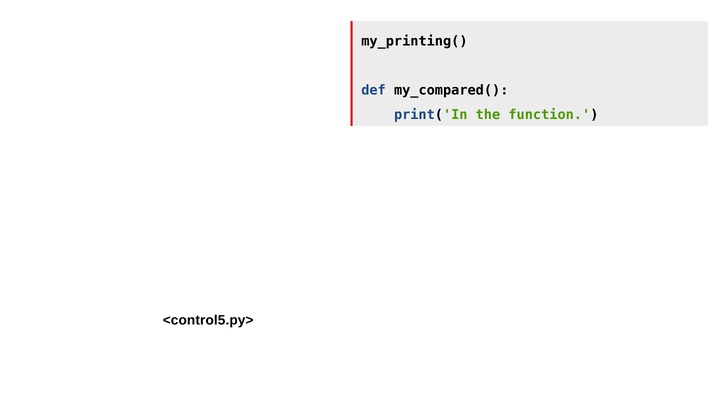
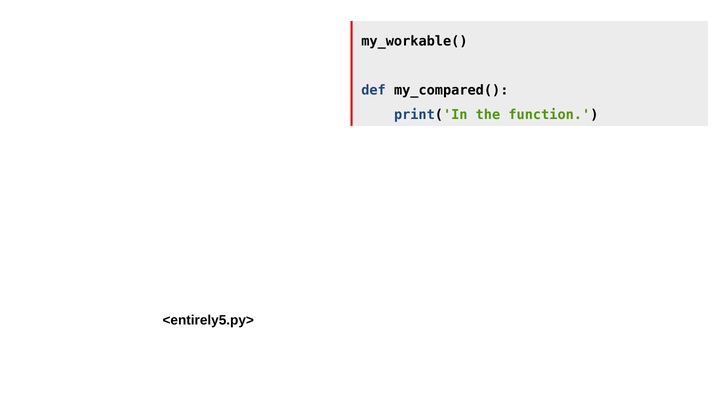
my_printing(: my_printing( -> my_workable(
<control5.py>: <control5.py> -> <entirely5.py>
